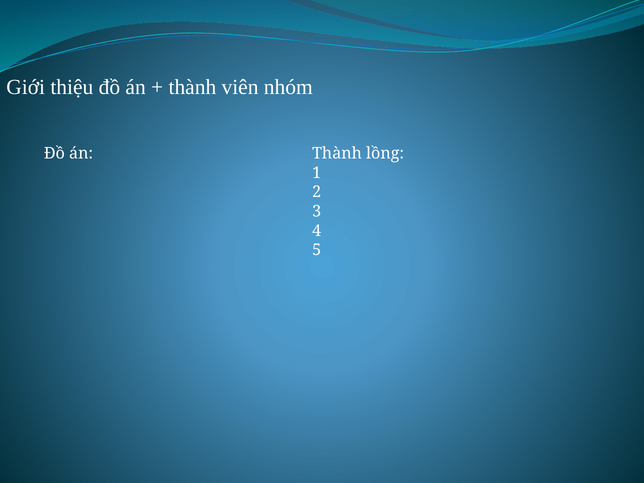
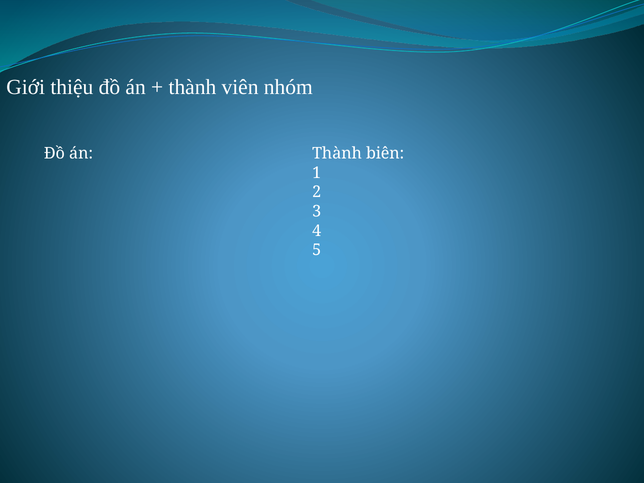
lồng: lồng -> biên
